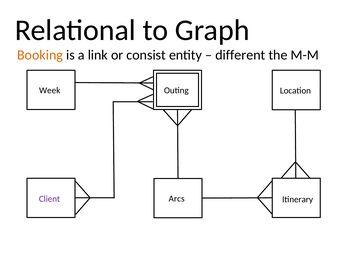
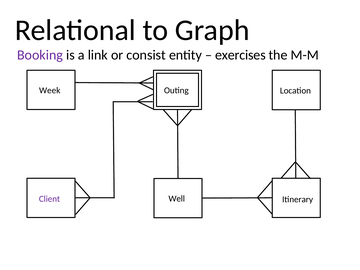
Booking colour: orange -> purple
different: different -> exercises
Arcs: Arcs -> Well
